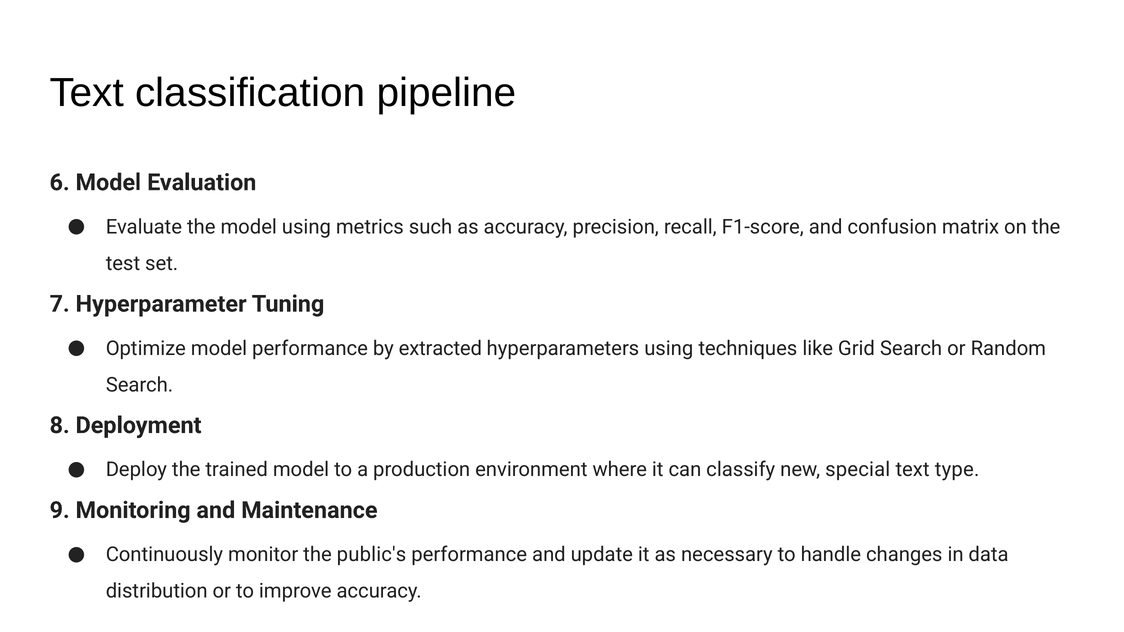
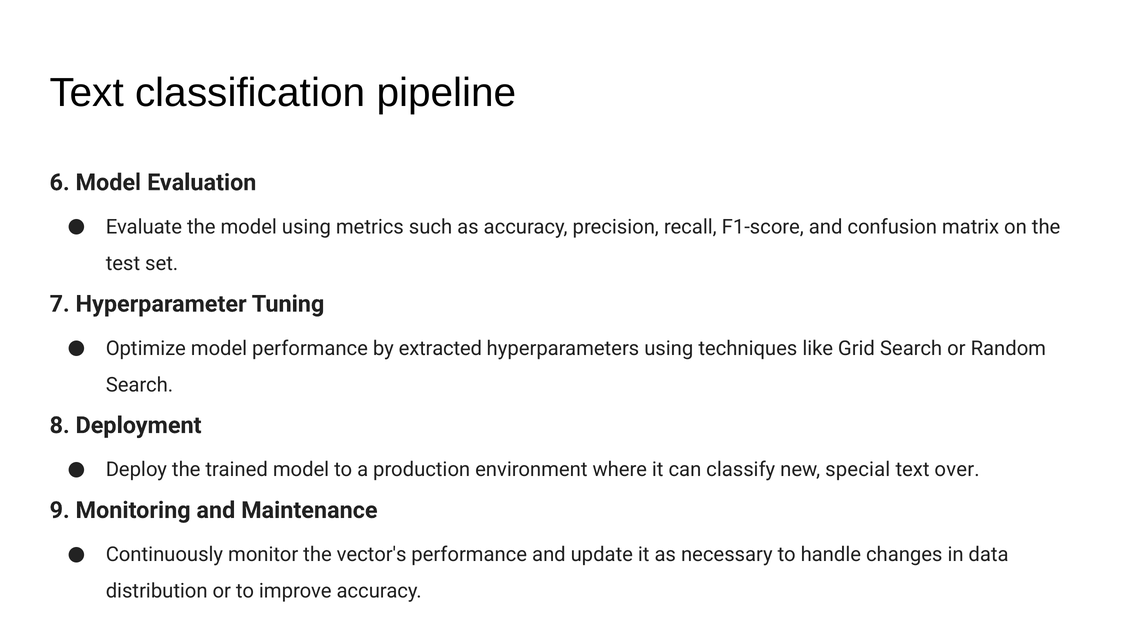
type: type -> over
public's: public's -> vector's
